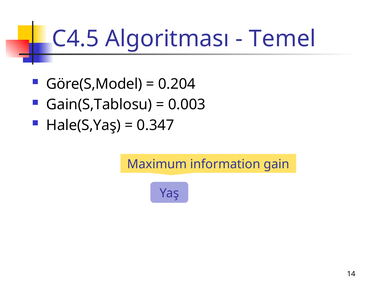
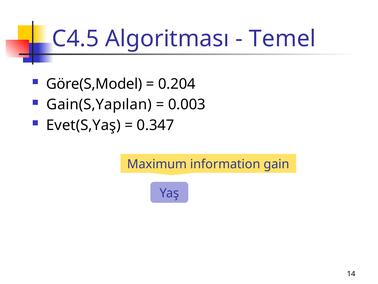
Gain(S,Tablosu: Gain(S,Tablosu -> Gain(S,Yapılan
Hale(S,Yaş: Hale(S,Yaş -> Evet(S,Yaş
